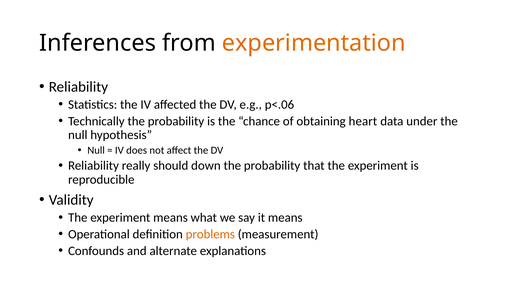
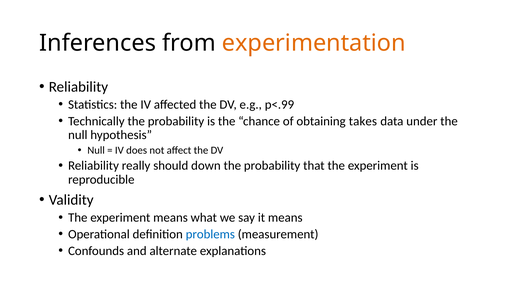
p<.06: p<.06 -> p<.99
heart: heart -> takes
problems colour: orange -> blue
